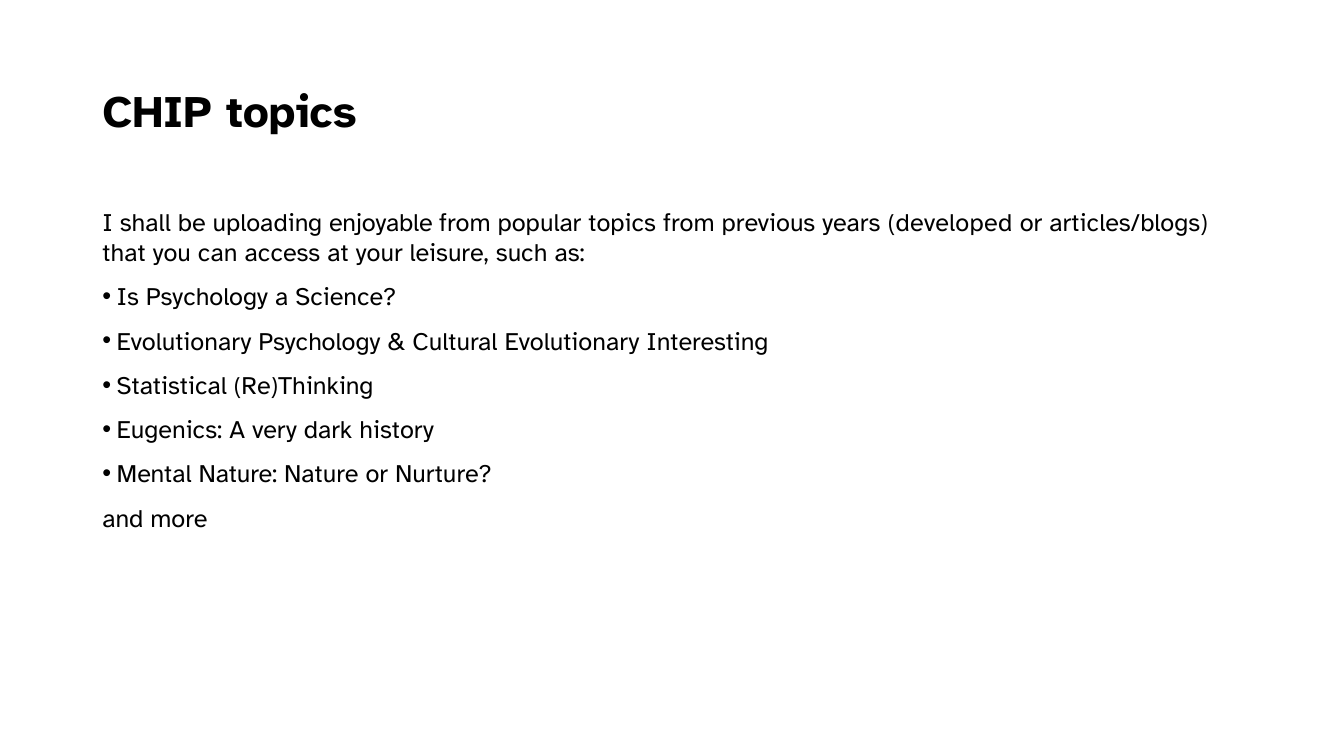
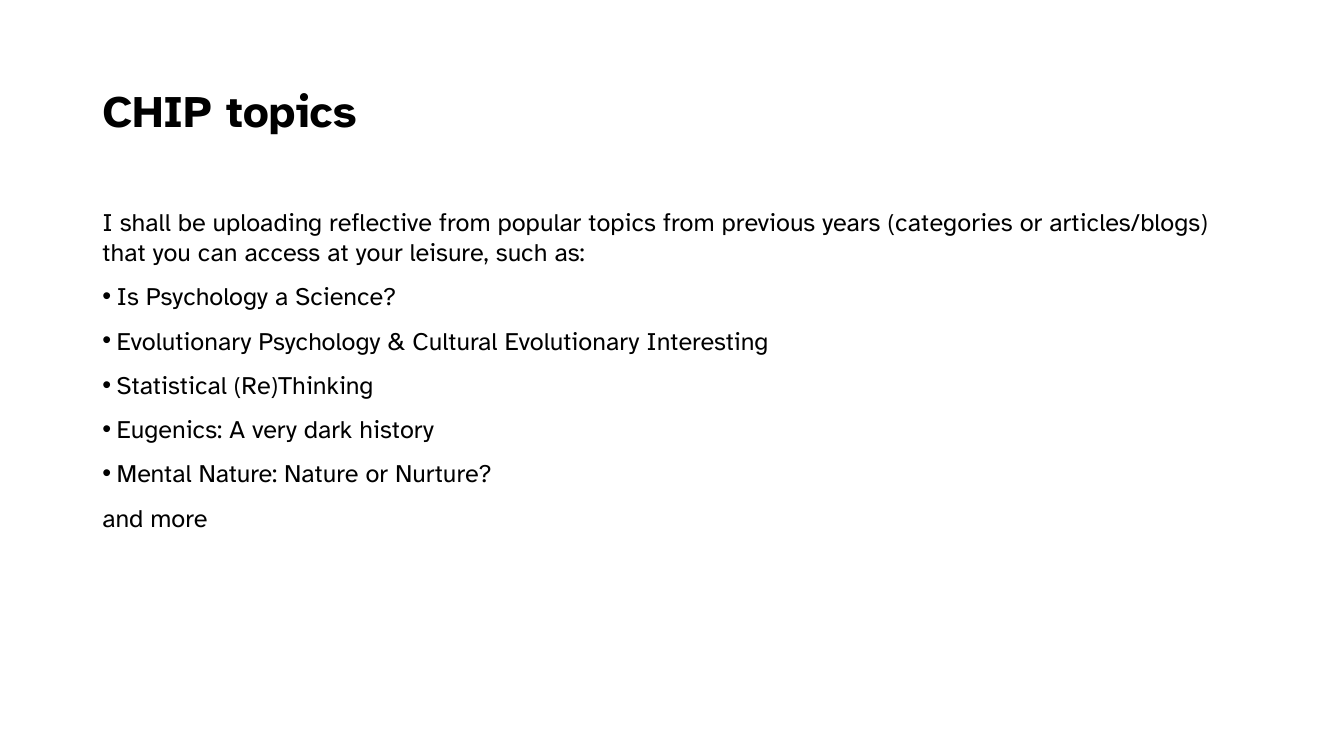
enjoyable: enjoyable -> reflective
developed: developed -> categories
